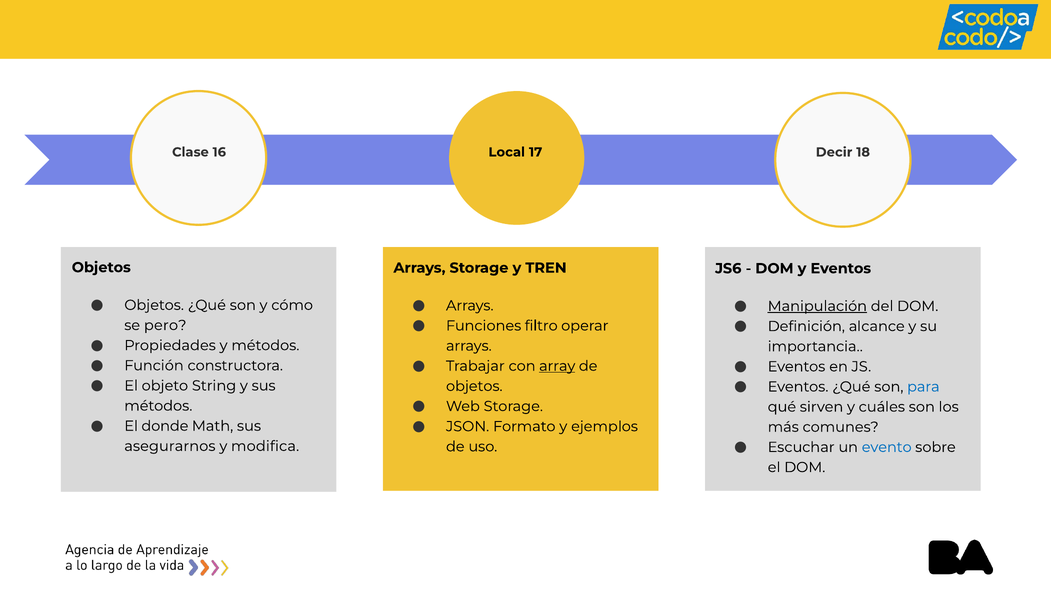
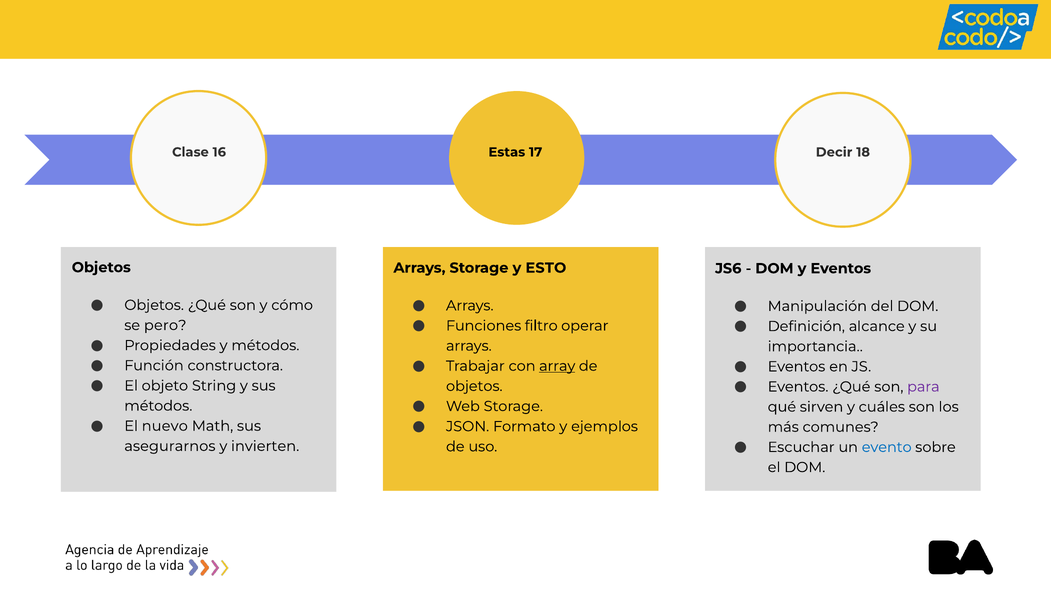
Local: Local -> Estas
TREN: TREN -> ESTO
Manipulación underline: present -> none
para colour: blue -> purple
donde: donde -> nuevo
modifica: modifica -> invierten
